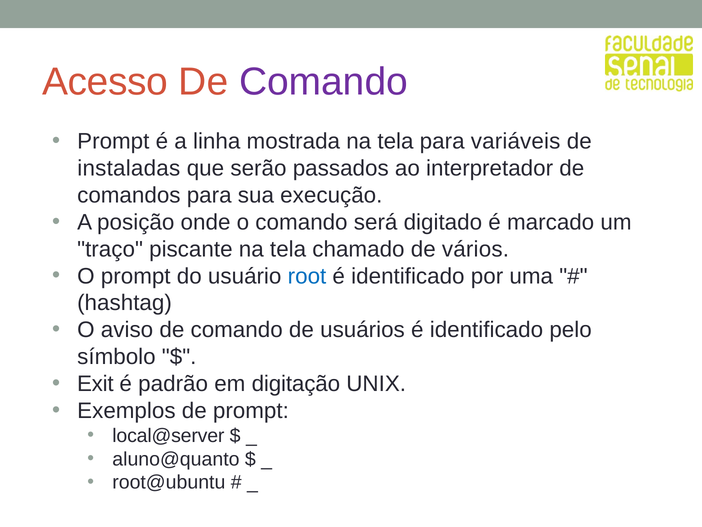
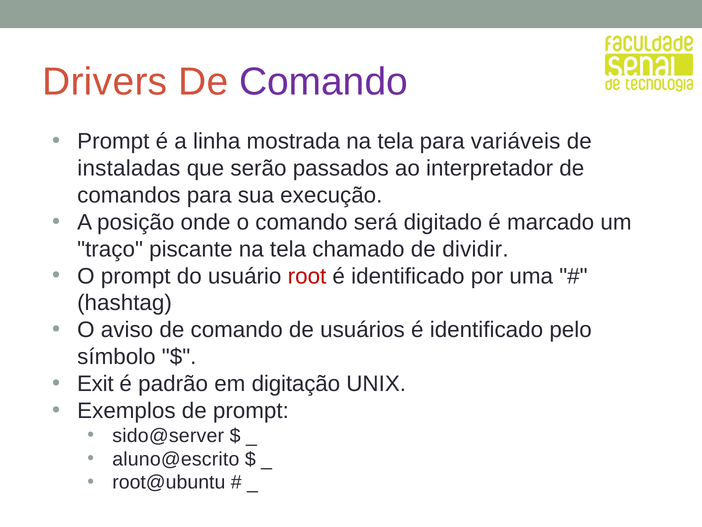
Acesso: Acesso -> Drivers
vários: vários -> dividir
root colour: blue -> red
local@server: local@server -> sido@server
aluno@quanto: aluno@quanto -> aluno@escrito
